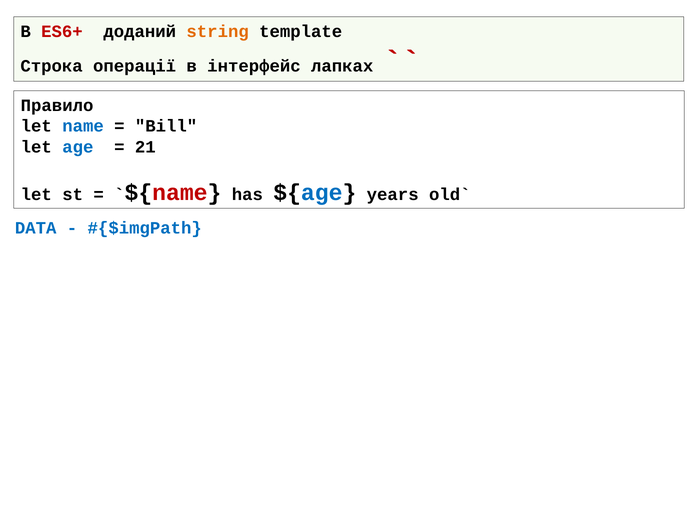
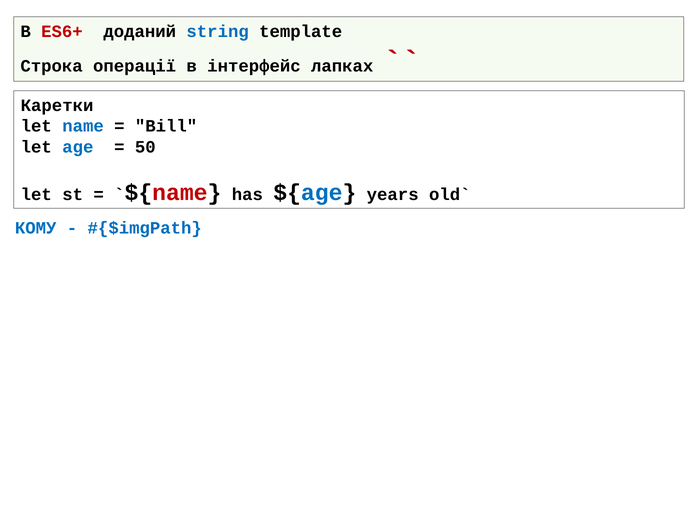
string colour: orange -> blue
Правило: Правило -> Каретки
21: 21 -> 50
DATA: DATA -> КОМУ
